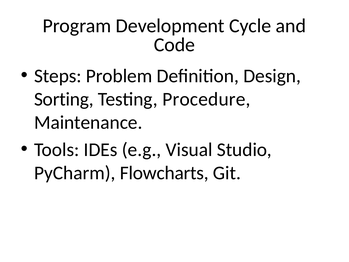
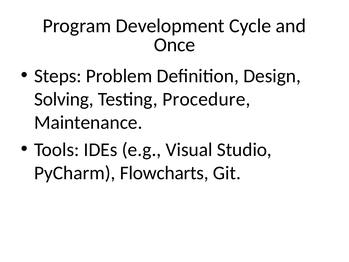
Code: Code -> Once
Sorting: Sorting -> Solving
